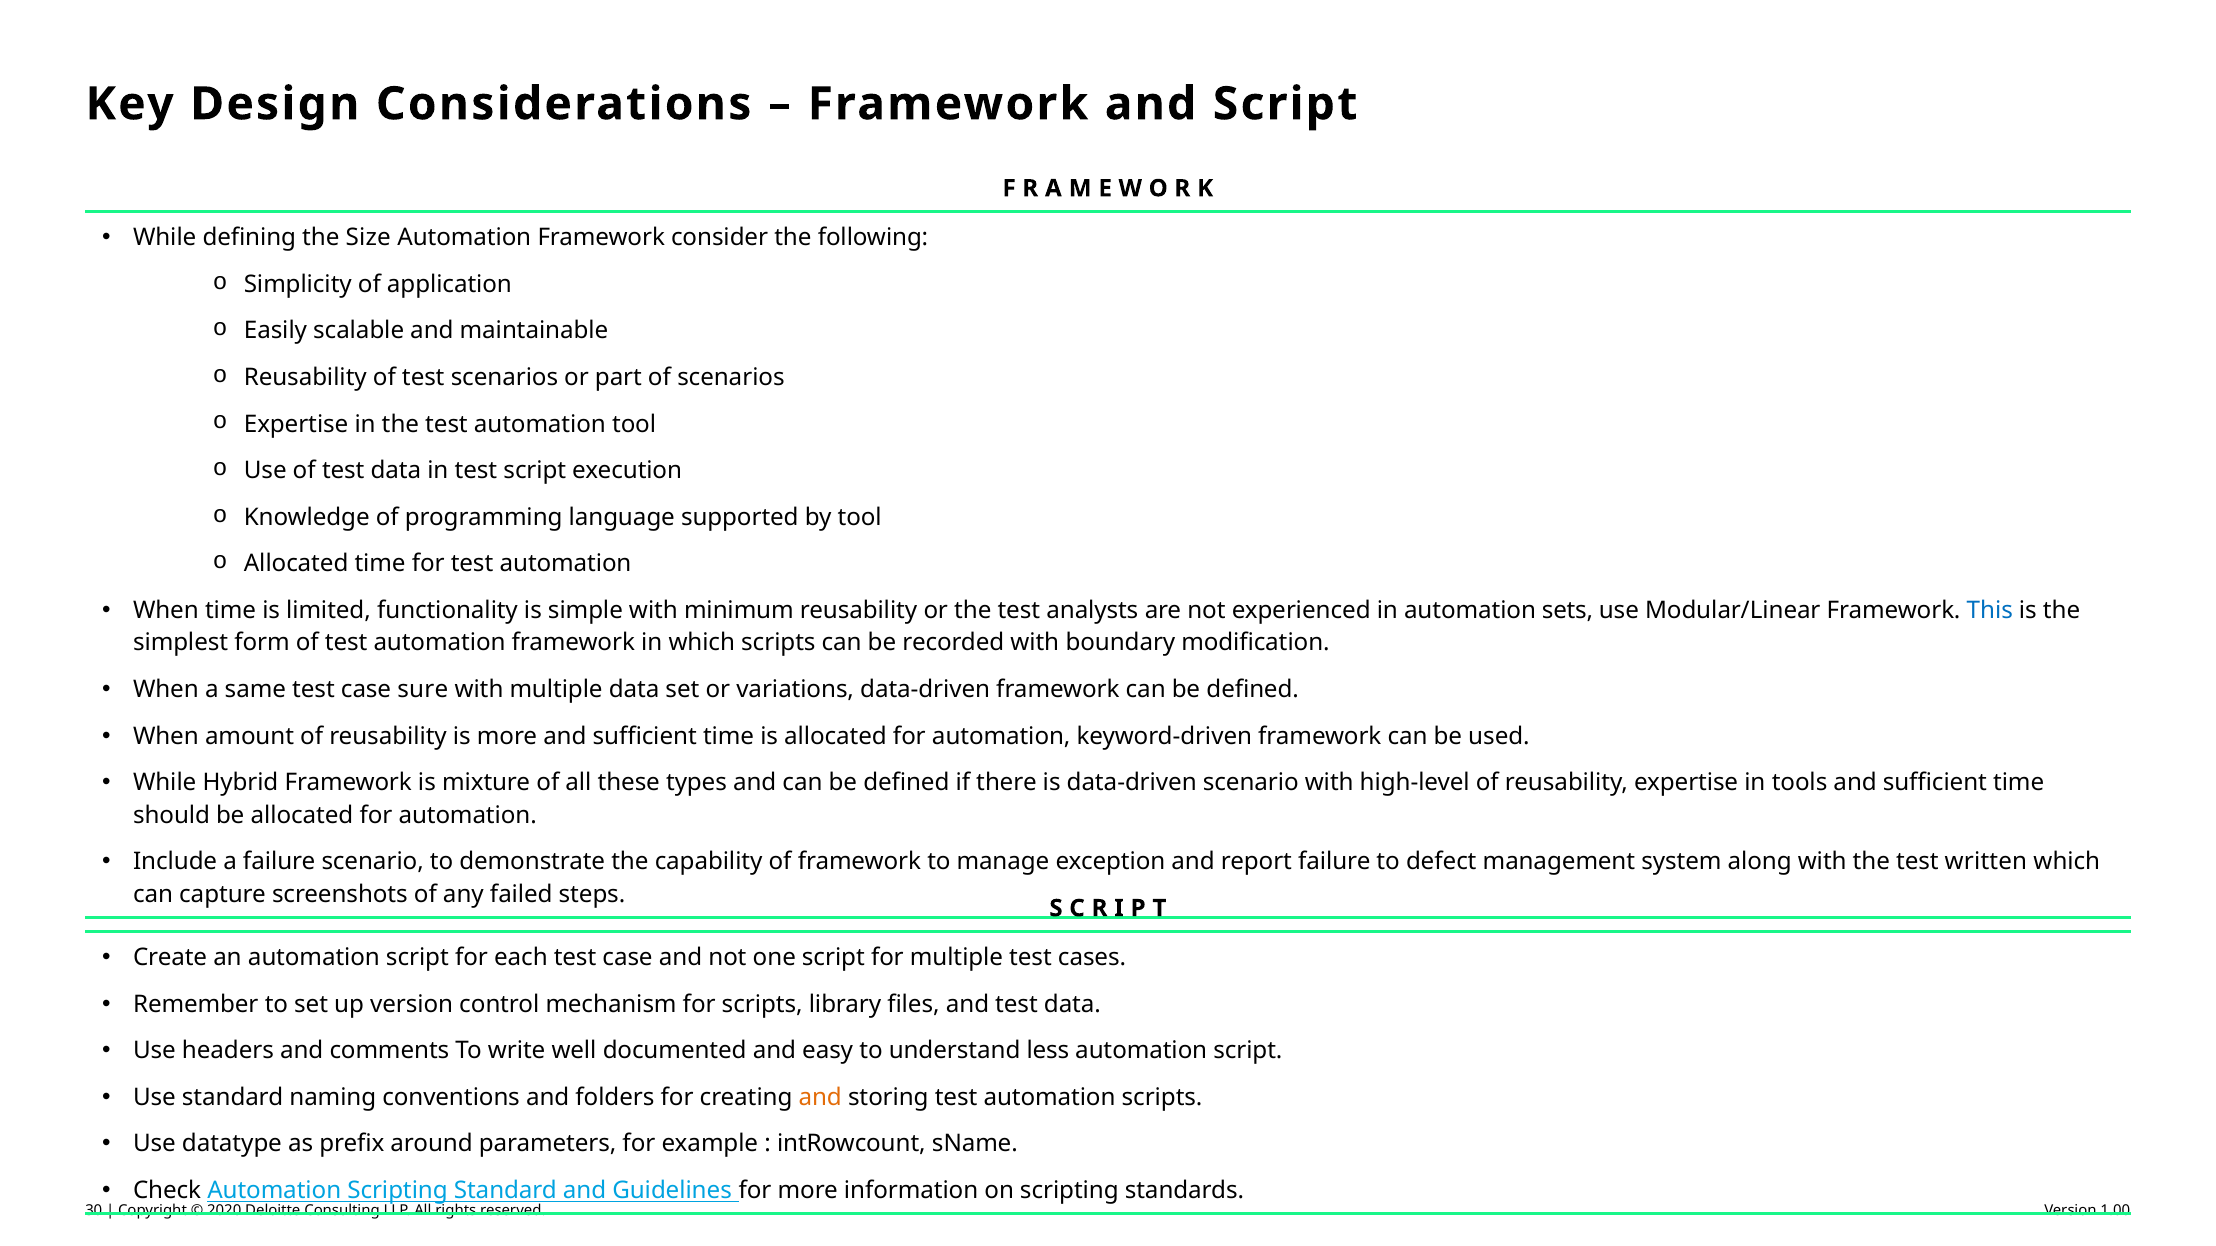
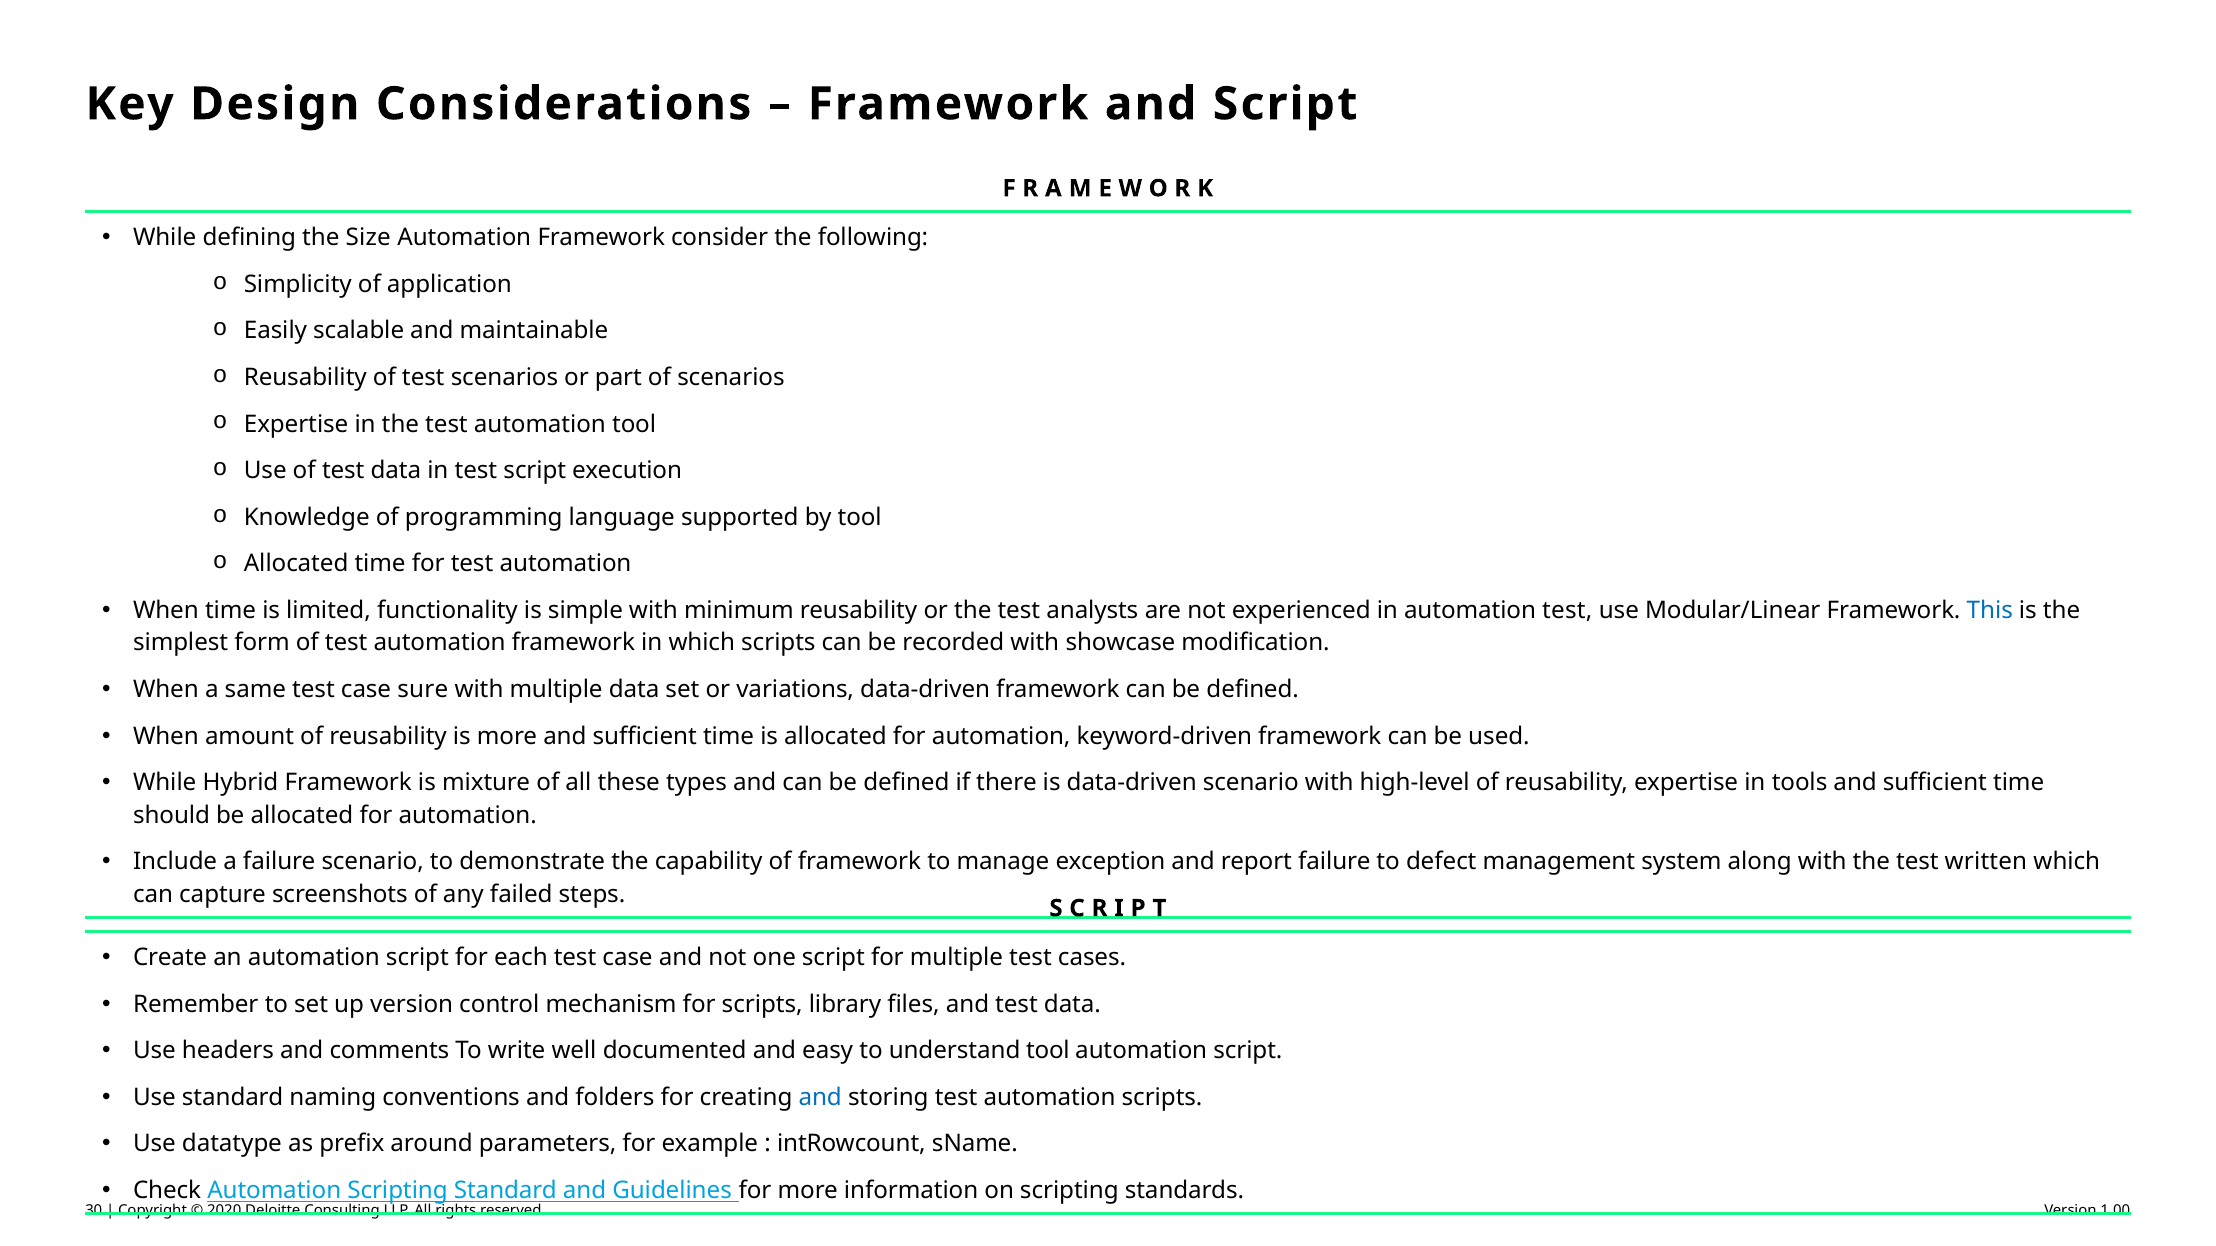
automation sets: sets -> test
boundary: boundary -> showcase
understand less: less -> tool
and at (820, 1098) colour: orange -> blue
